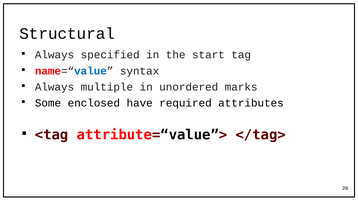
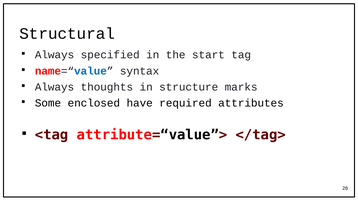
multiple: multiple -> thoughts
unordered: unordered -> structure
